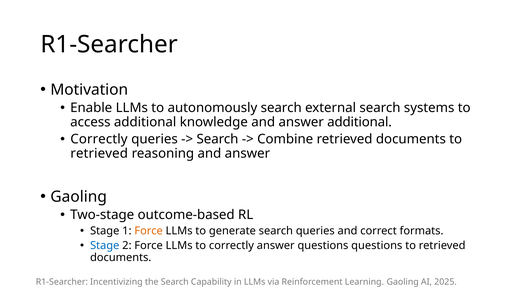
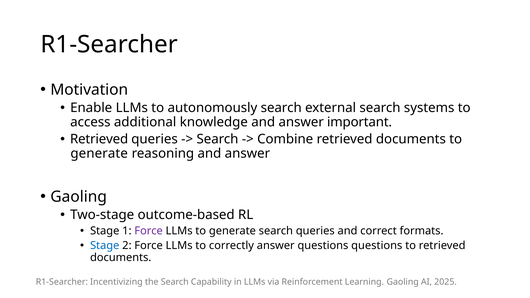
answer additional: additional -> important
Correctly at (99, 139): Correctly -> Retrieved
retrieved at (99, 154): retrieved -> generate
Force at (149, 231) colour: orange -> purple
